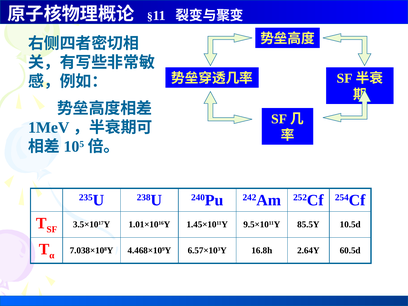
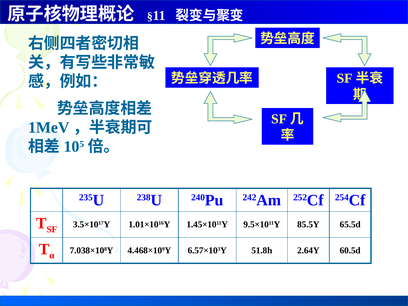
10.5d: 10.5d -> 65.5d
16.8h: 16.8h -> 51.8h
